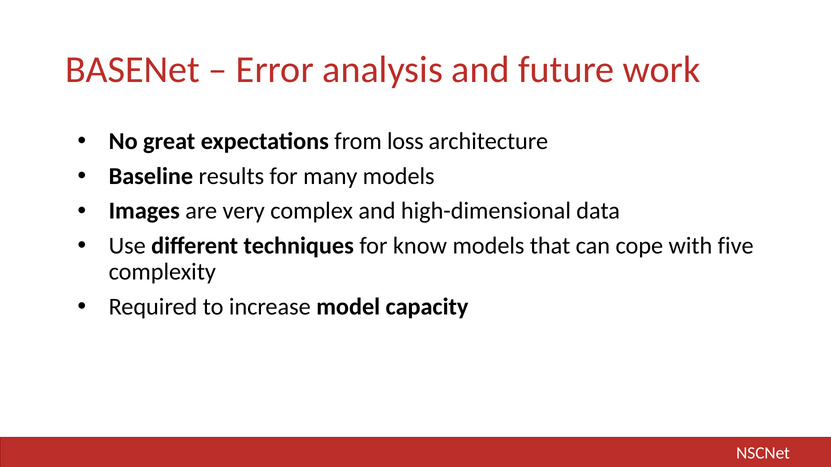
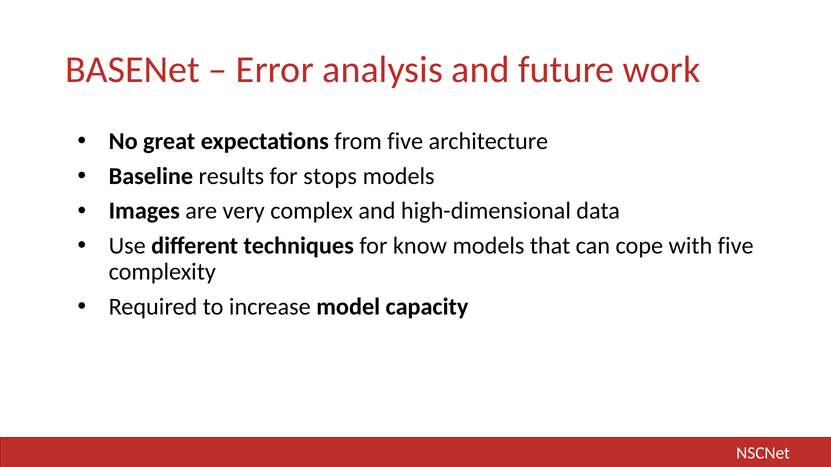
from loss: loss -> five
many: many -> stops
